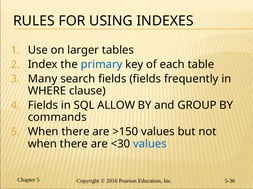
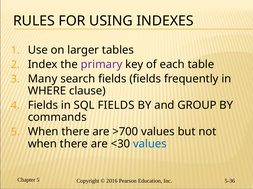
primary colour: blue -> purple
SQL ALLOW: ALLOW -> FIELDS
>150: >150 -> >700
